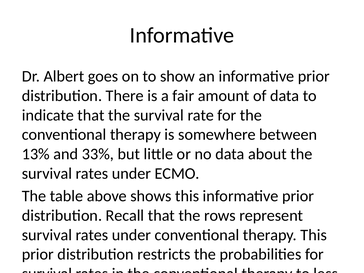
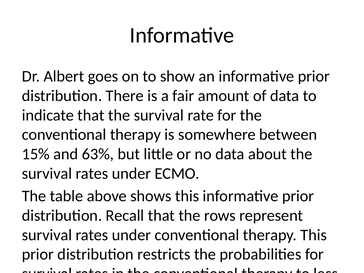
13%: 13% -> 15%
33%: 33% -> 63%
